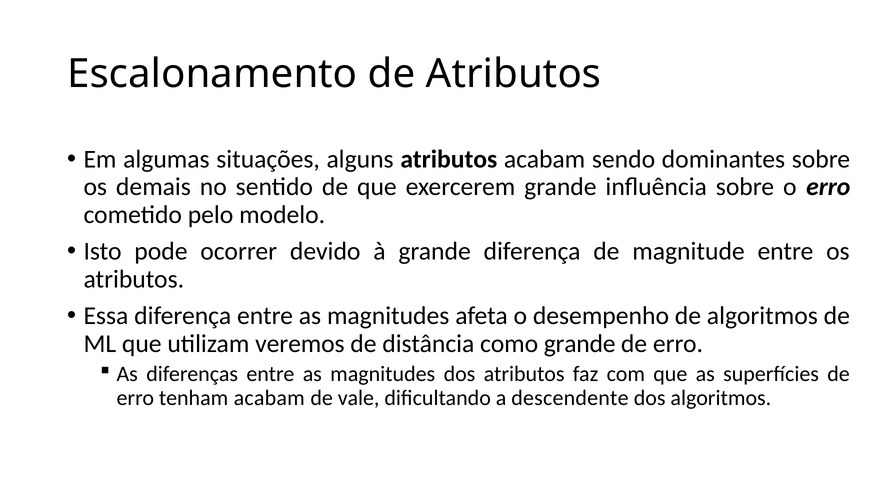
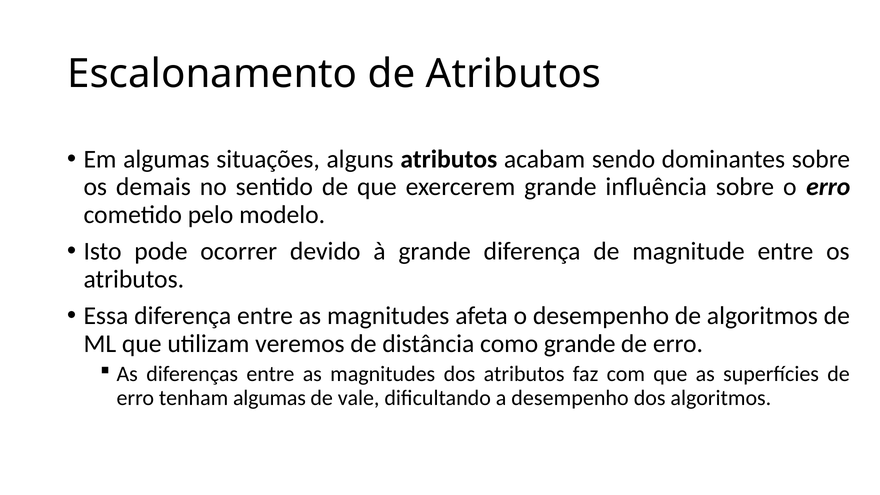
tenham acabam: acabam -> algumas
a descendente: descendente -> desempenho
